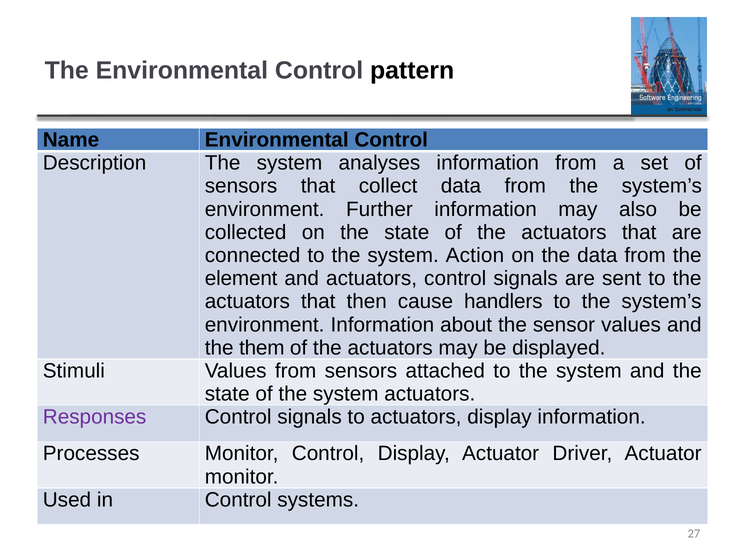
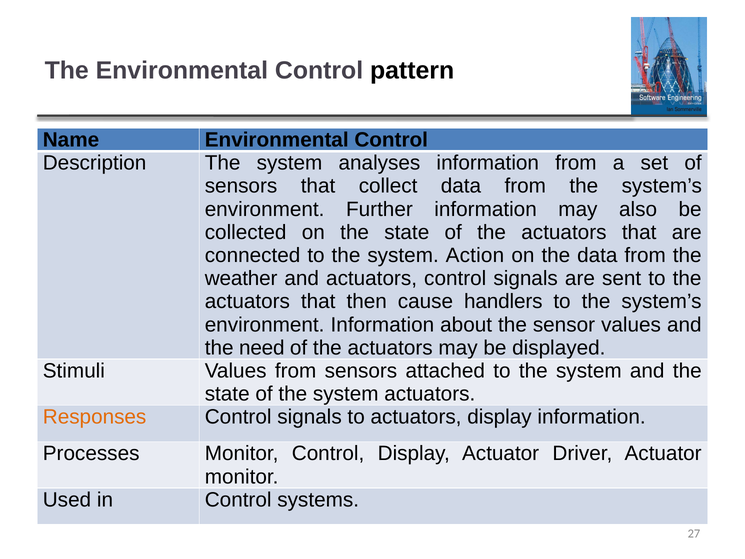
element: element -> weather
them: them -> need
Responses colour: purple -> orange
